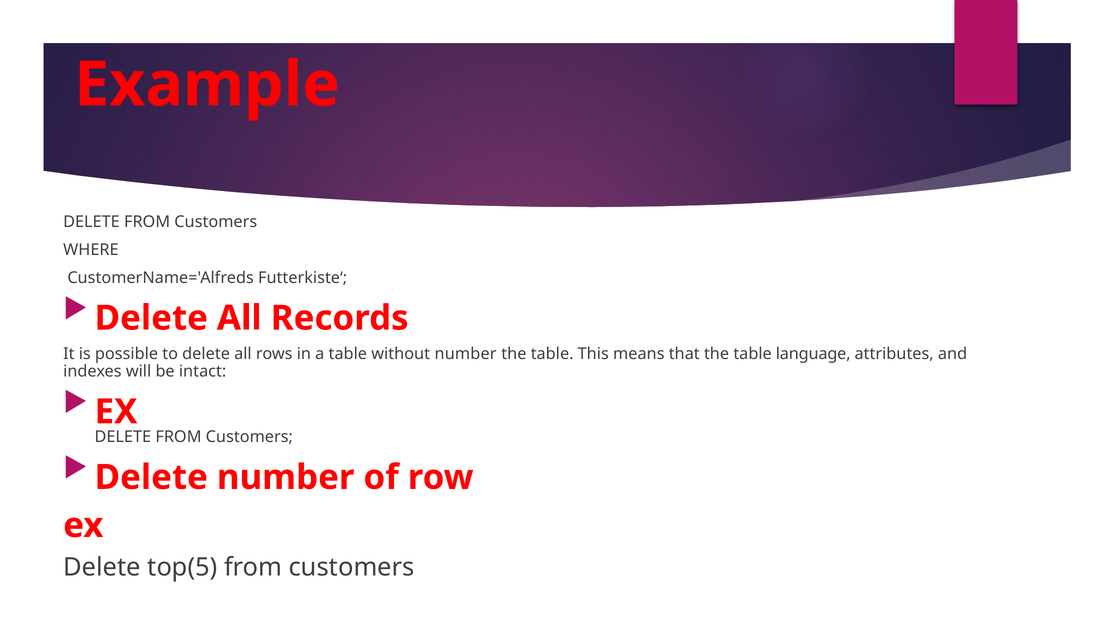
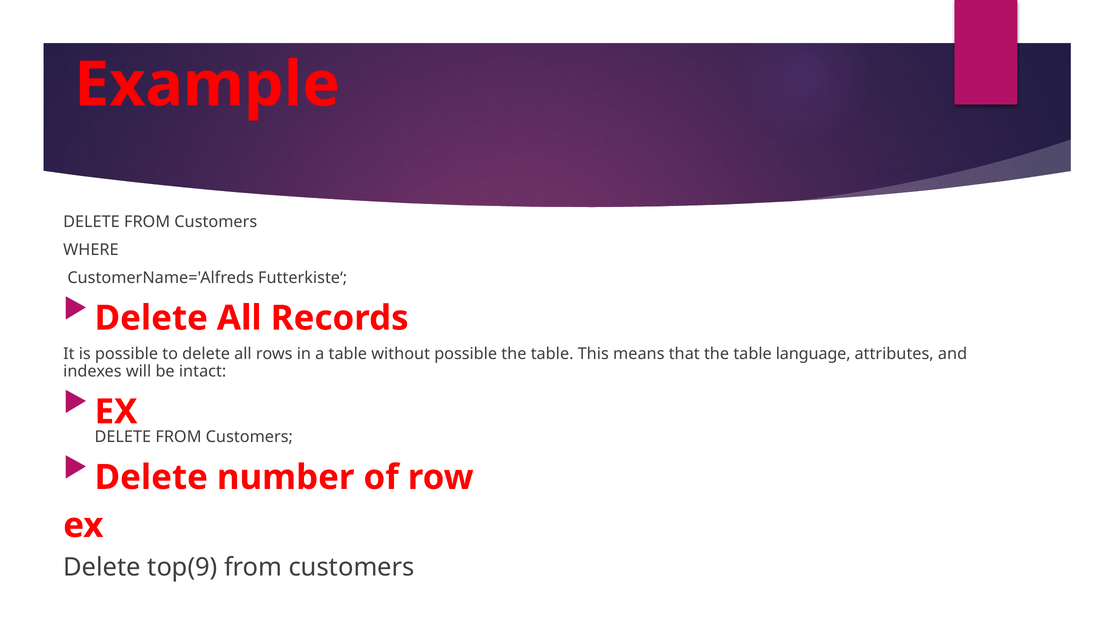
without number: number -> possible
top(5: top(5 -> top(9
